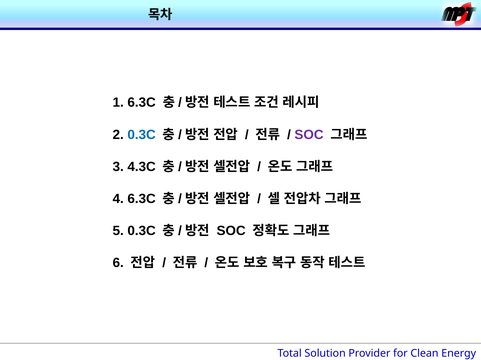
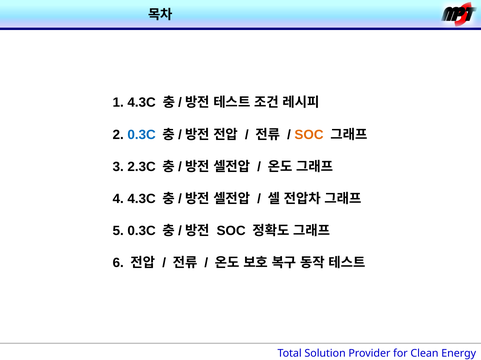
1 6.3C: 6.3C -> 4.3C
SOC at (309, 135) colour: purple -> orange
4.3C: 4.3C -> 2.3C
4 6.3C: 6.3C -> 4.3C
